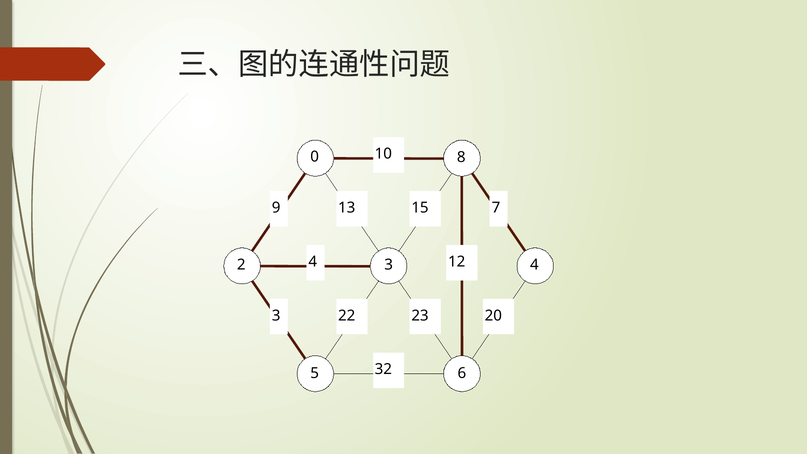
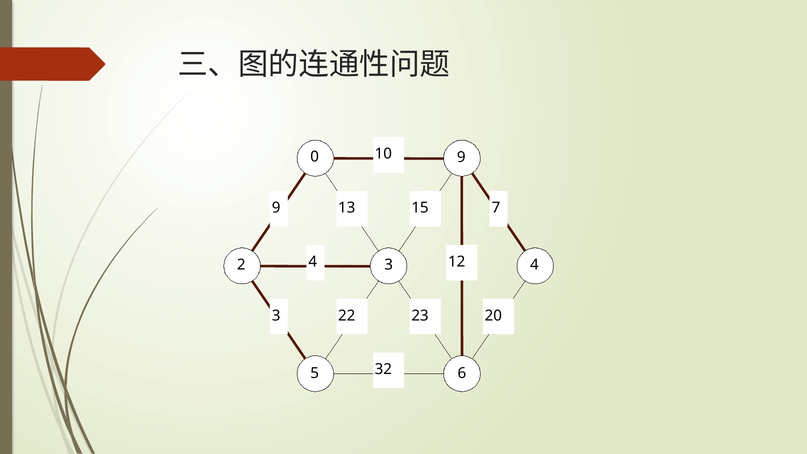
0 8: 8 -> 9
